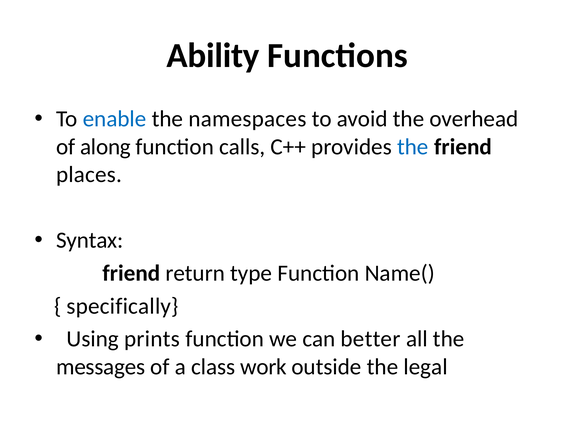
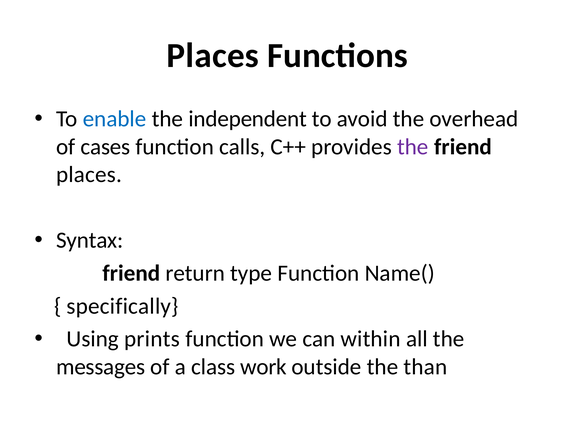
Ability at (213, 56): Ability -> Places
namespaces: namespaces -> independent
along: along -> cases
the at (413, 147) colour: blue -> purple
better: better -> within
legal: legal -> than
